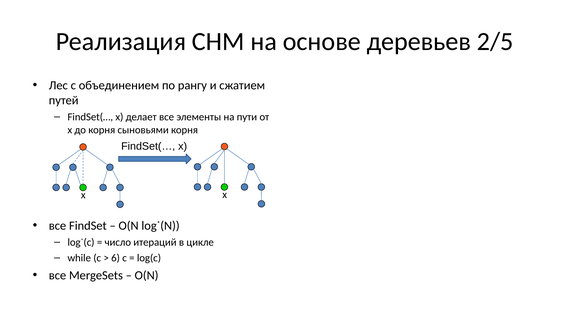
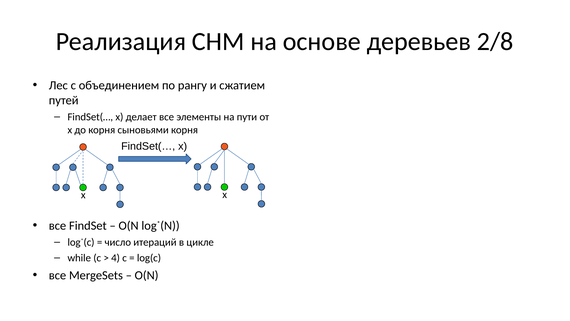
2/5: 2/5 -> 2/8
6: 6 -> 4
